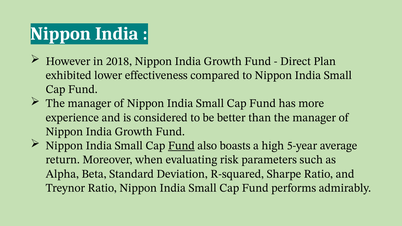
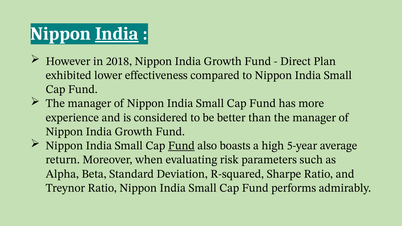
India at (117, 34) underline: none -> present
